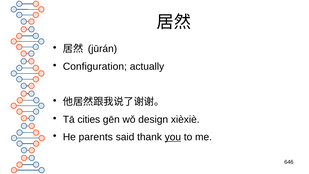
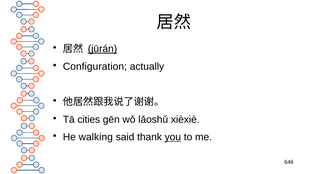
jūrán underline: none -> present
design: design -> lǎoshǔ
parents: parents -> walking
